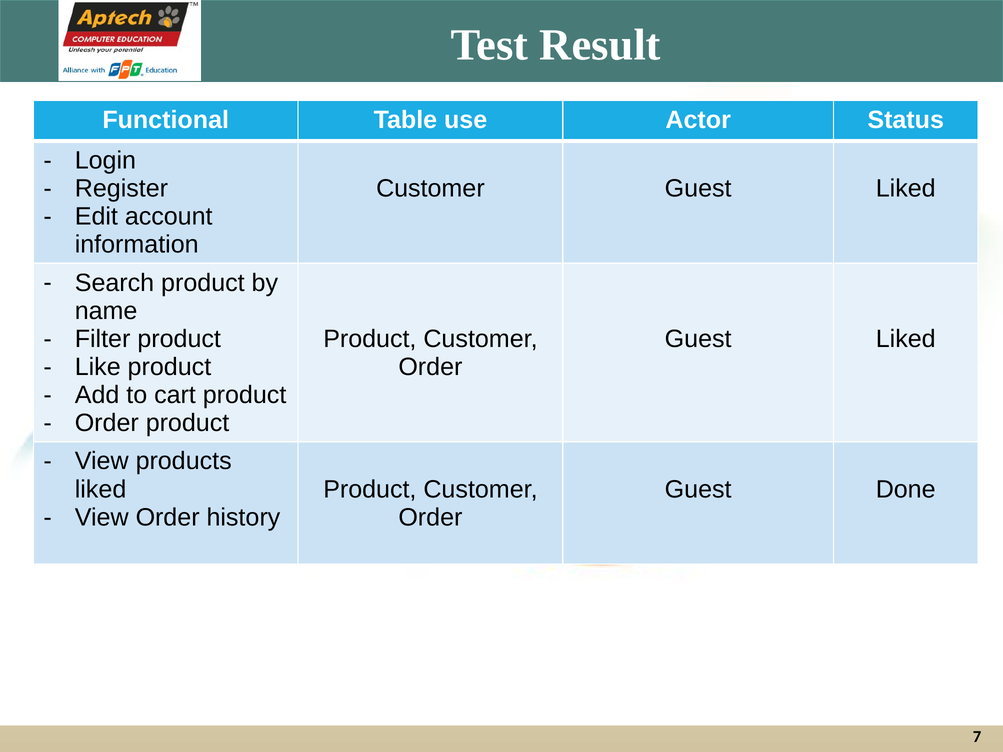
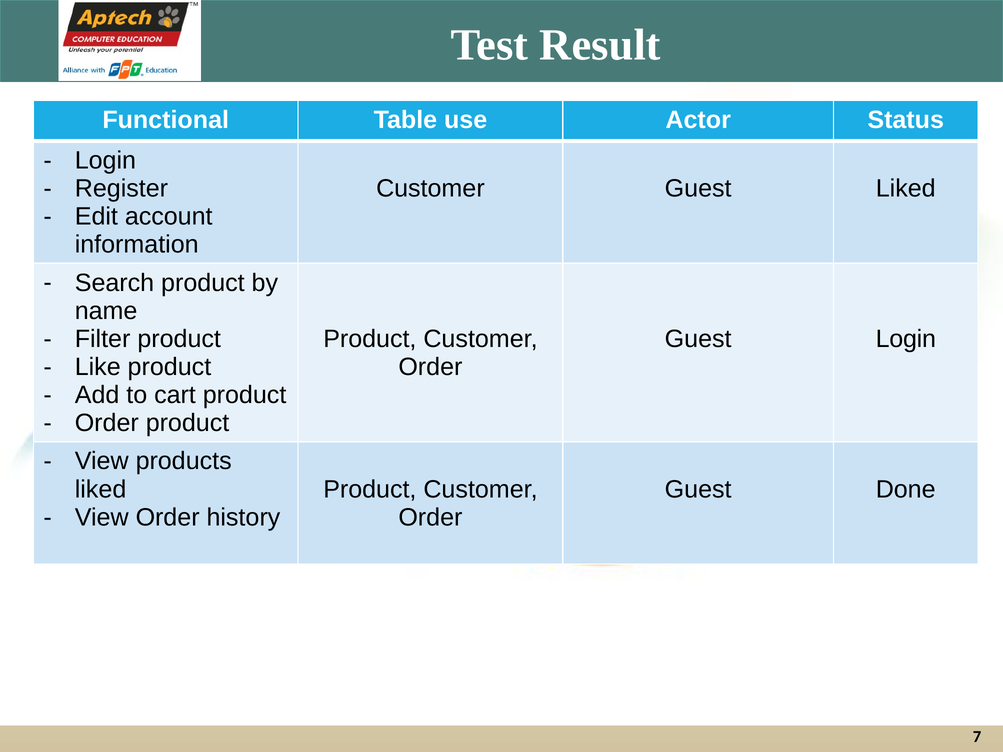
Liked at (906, 339): Liked -> Login
